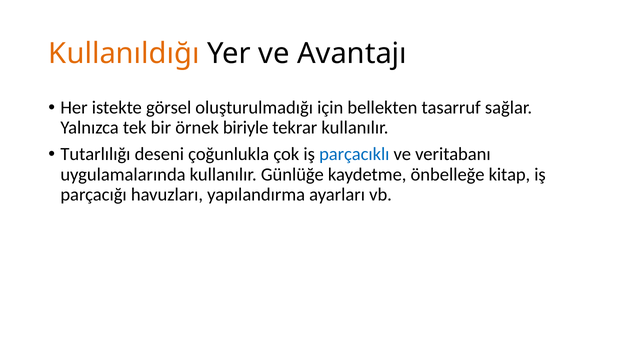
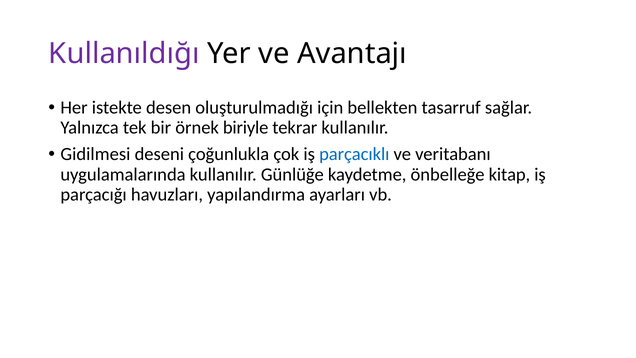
Kullanıldığı colour: orange -> purple
görsel: görsel -> desen
Tutarlılığı: Tutarlılığı -> Gidilmesi
